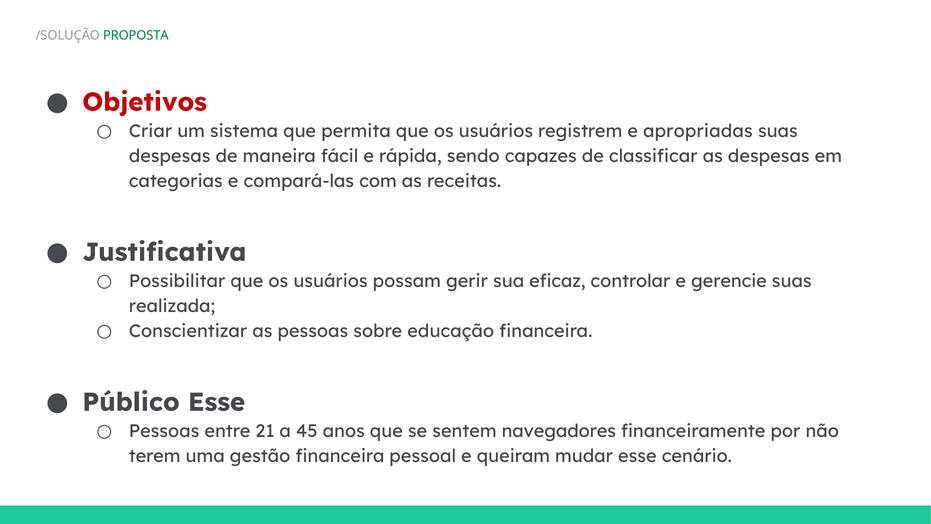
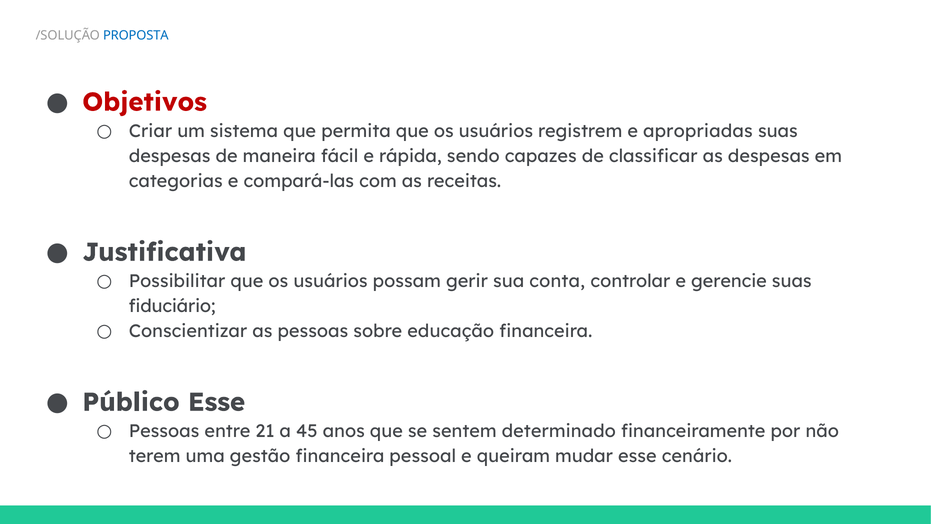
PROPOSTA colour: green -> blue
eficaz: eficaz -> conta
realizada: realizada -> fiduciário
navegadores: navegadores -> determinado
